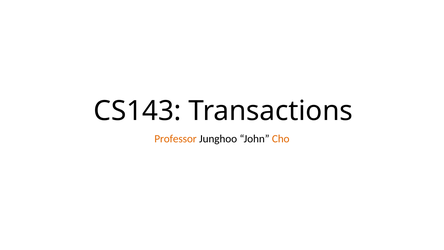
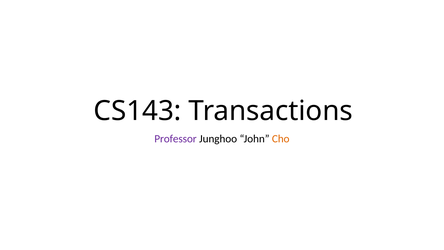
Professor colour: orange -> purple
